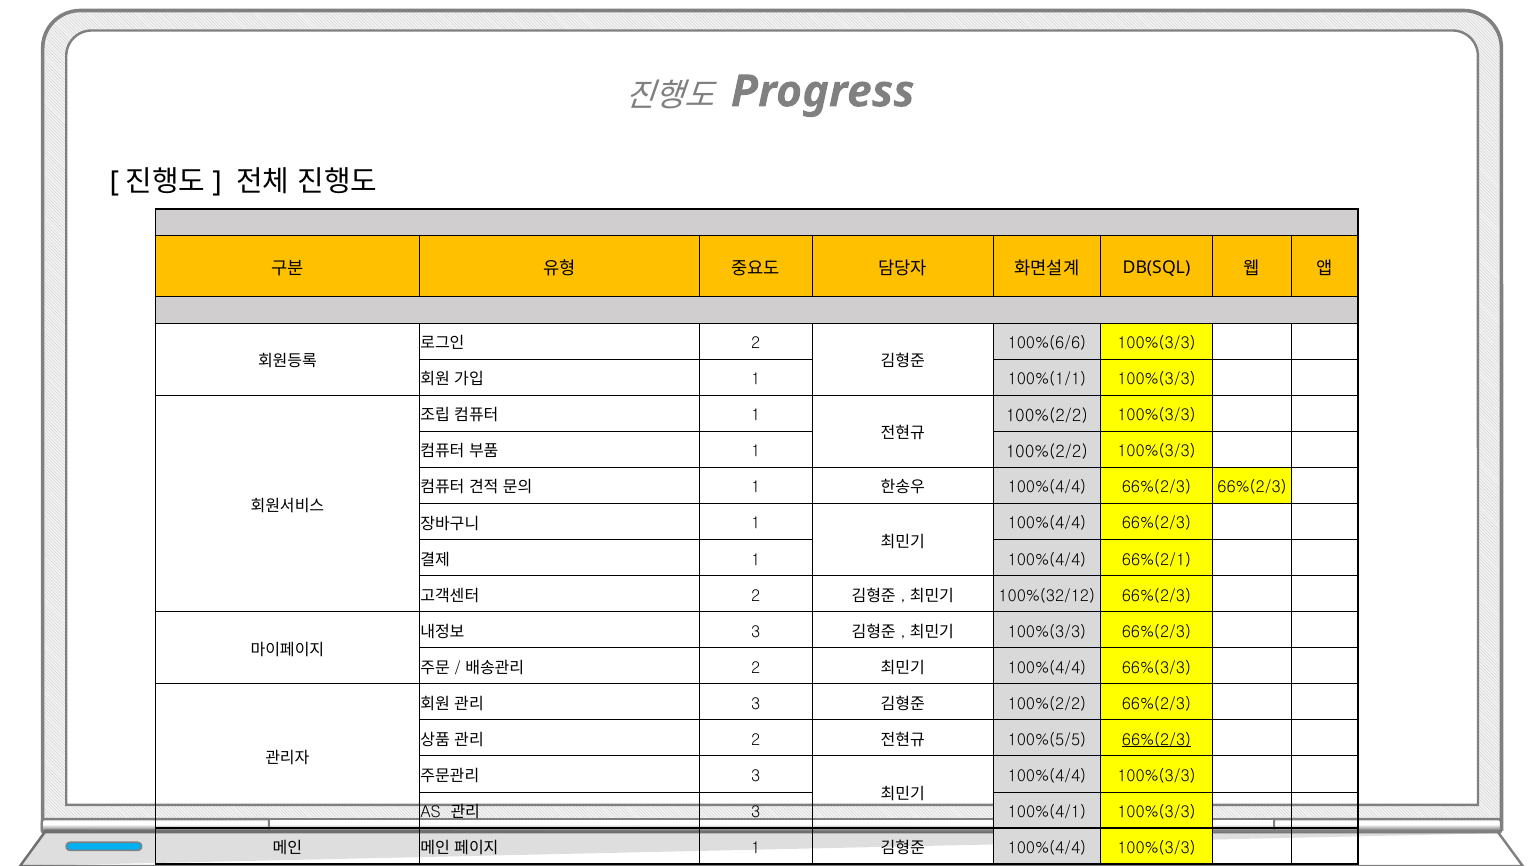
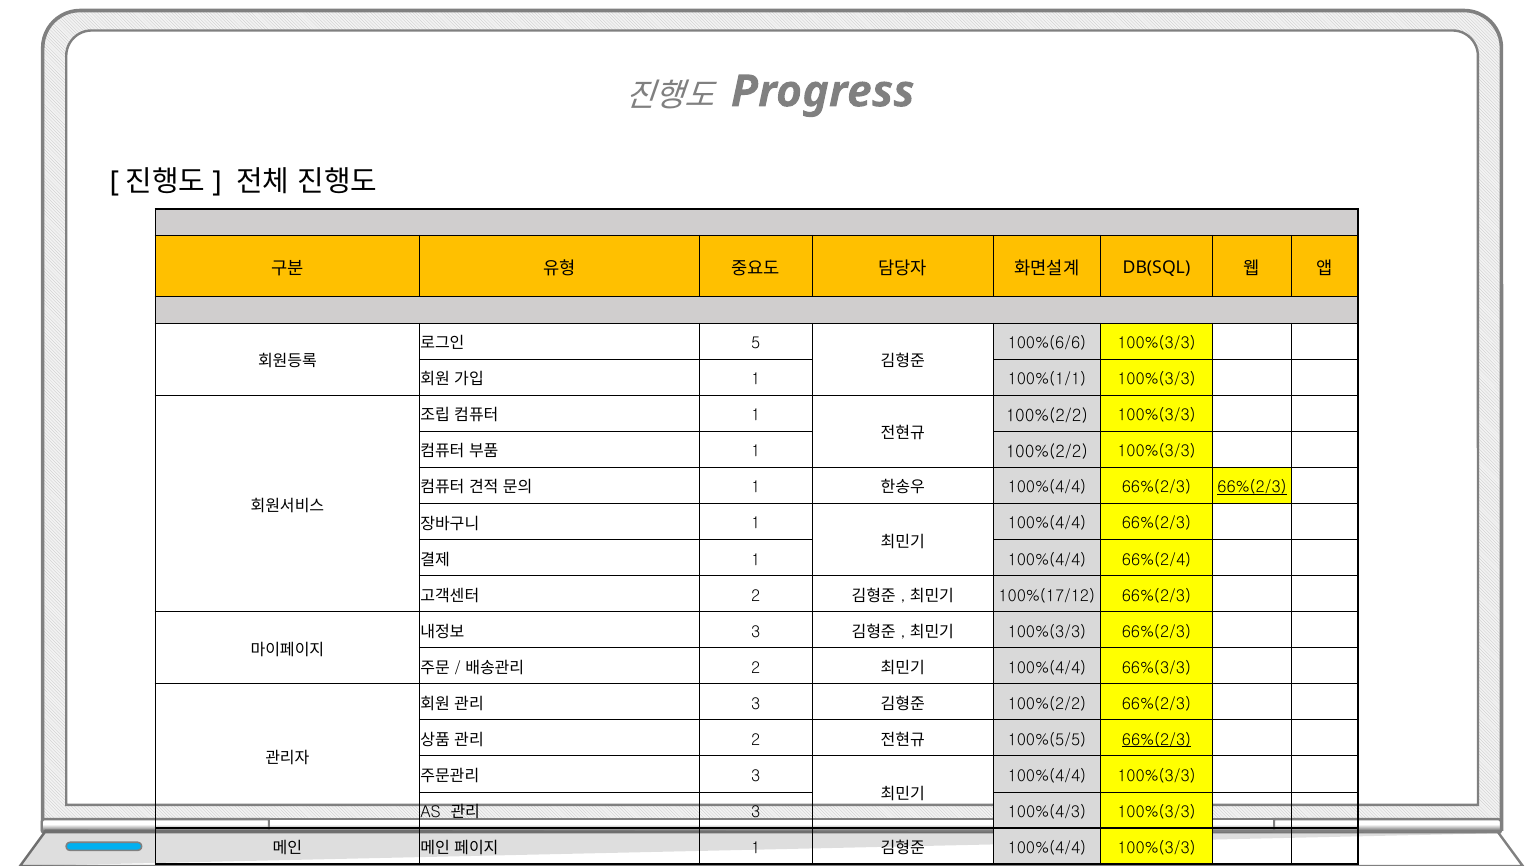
2 at (756, 344): 2 -> 5
66%(2/3 at (1252, 488) underline: none -> present
66%(2/1: 66%(2/1 -> 66%(2/4
100%(32/12: 100%(32/12 -> 100%(17/12
100%(4/1: 100%(4/1 -> 100%(4/3
